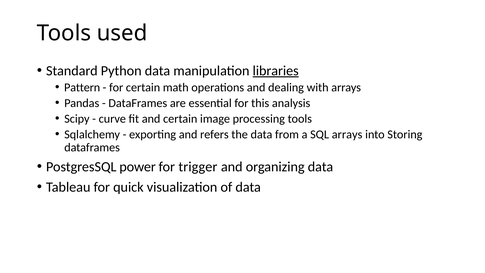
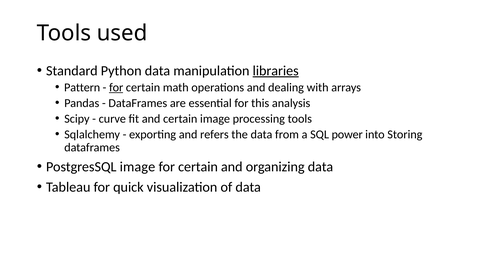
for at (116, 87) underline: none -> present
SQL arrays: arrays -> power
PostgresSQL power: power -> image
trigger at (198, 167): trigger -> certain
